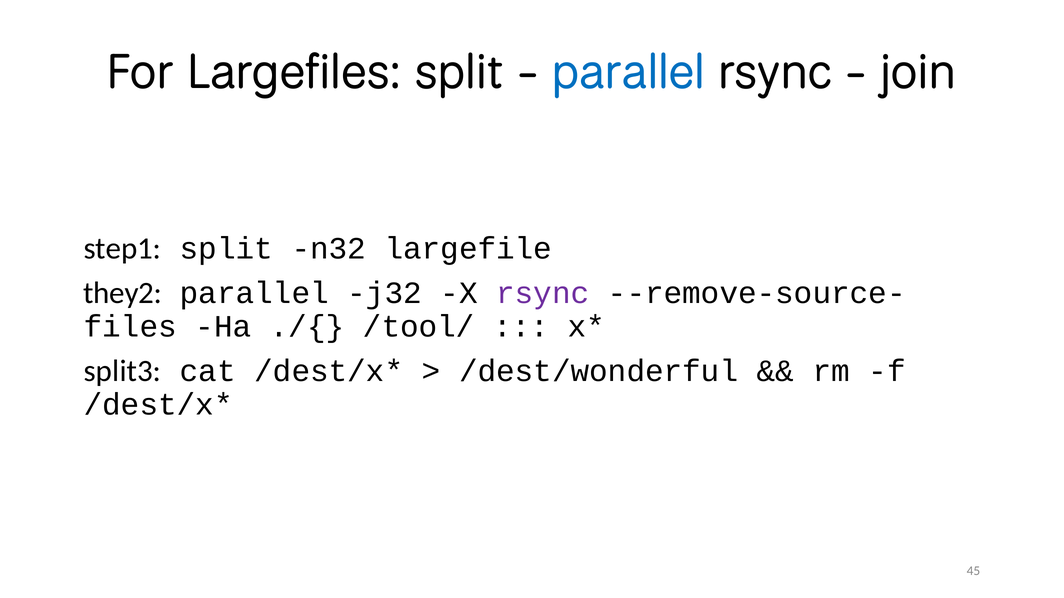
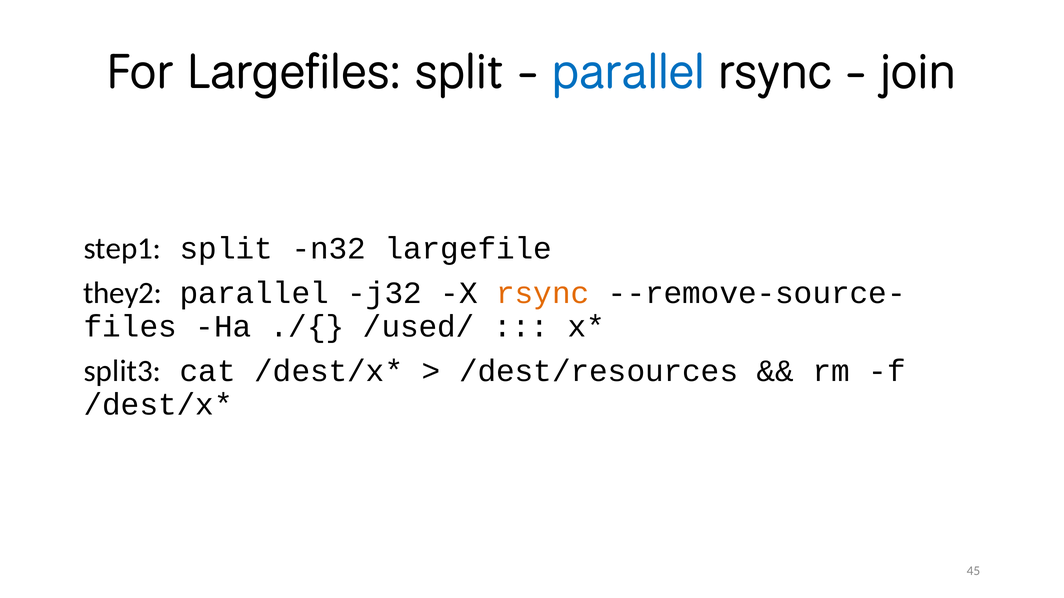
rsync at (543, 293) colour: purple -> orange
/tool/: /tool/ -> /used/
/dest/wonderful: /dest/wonderful -> /dest/resources
